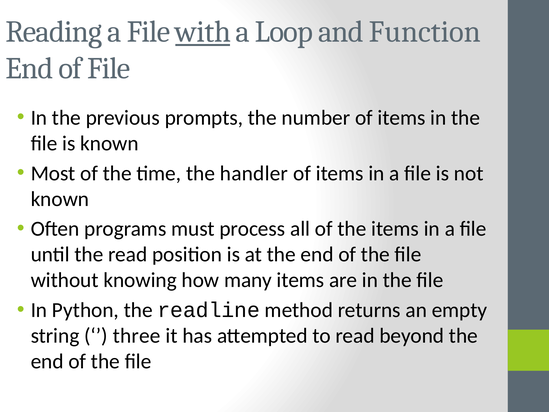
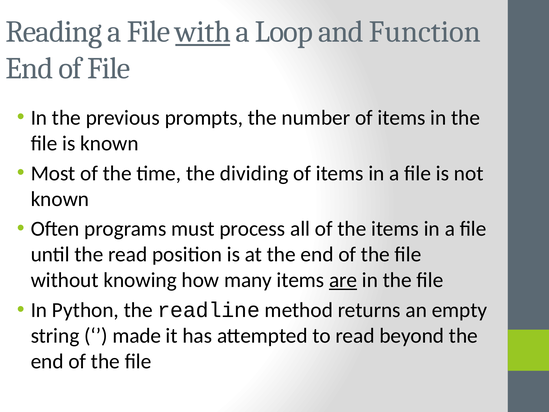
handler: handler -> dividing
are underline: none -> present
three: three -> made
